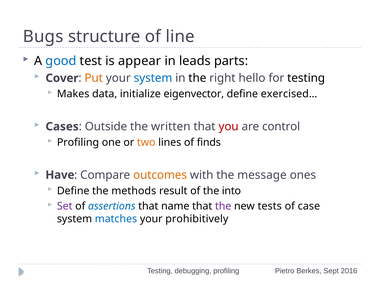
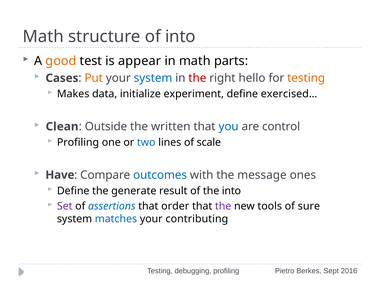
Bugs at (43, 37): Bugs -> Math
of line: line -> into
good colour: blue -> orange
in leads: leads -> math
Cover: Cover -> Cases
the at (197, 78) colour: black -> red
testing at (306, 78) colour: black -> orange
eigenvector: eigenvector -> experiment
Cases: Cases -> Clean
you colour: red -> blue
two colour: orange -> blue
finds: finds -> scale
outcomes colour: orange -> blue
methods: methods -> generate
name: name -> order
tests: tests -> tools
case: case -> sure
prohibitively: prohibitively -> contributing
